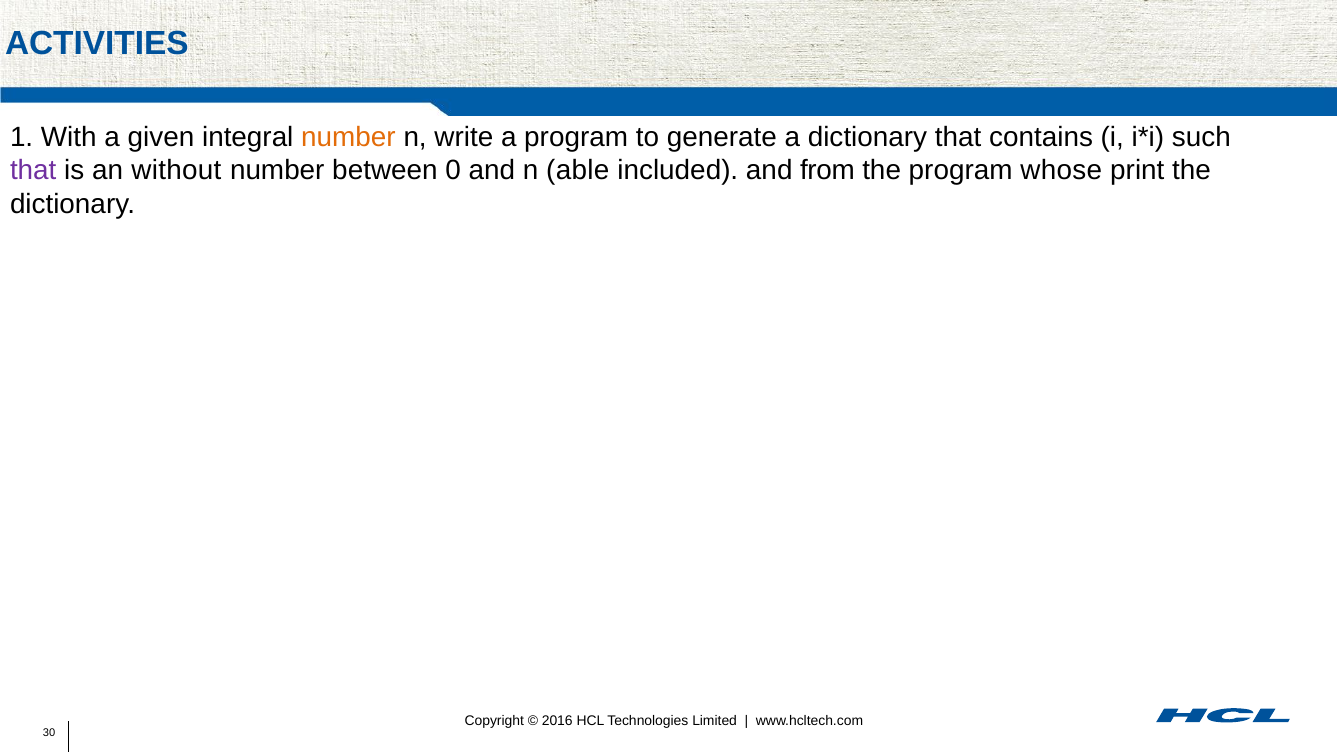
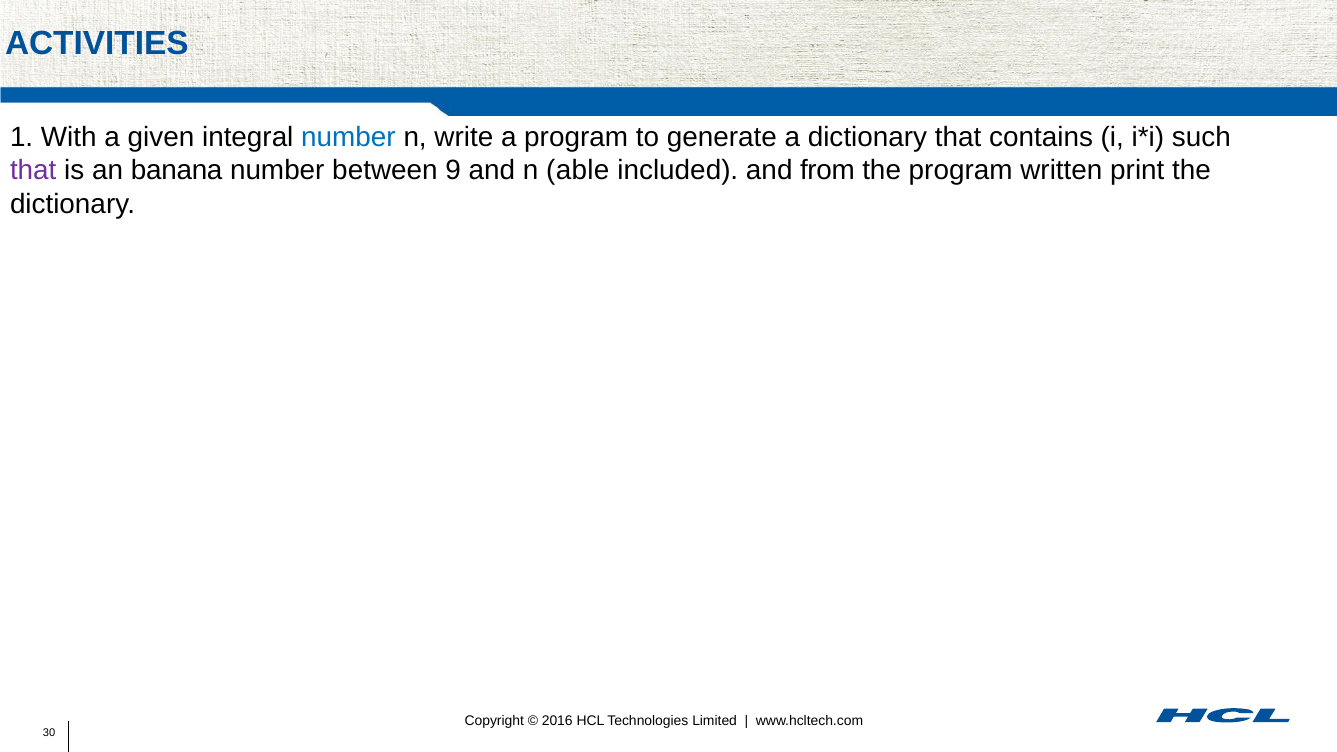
number at (348, 137) colour: orange -> blue
without: without -> banana
between 0: 0 -> 9
whose: whose -> written
